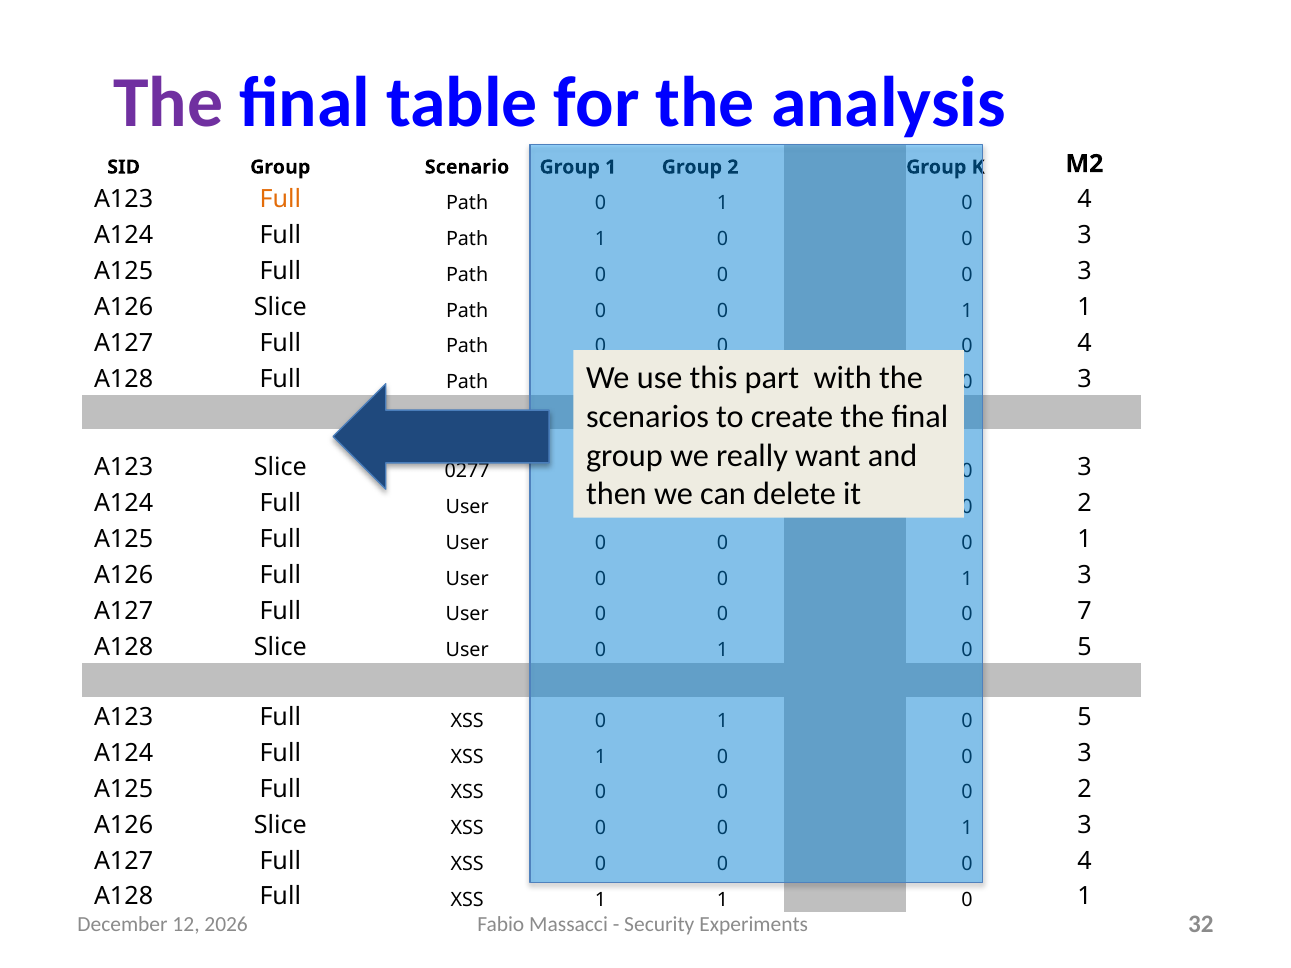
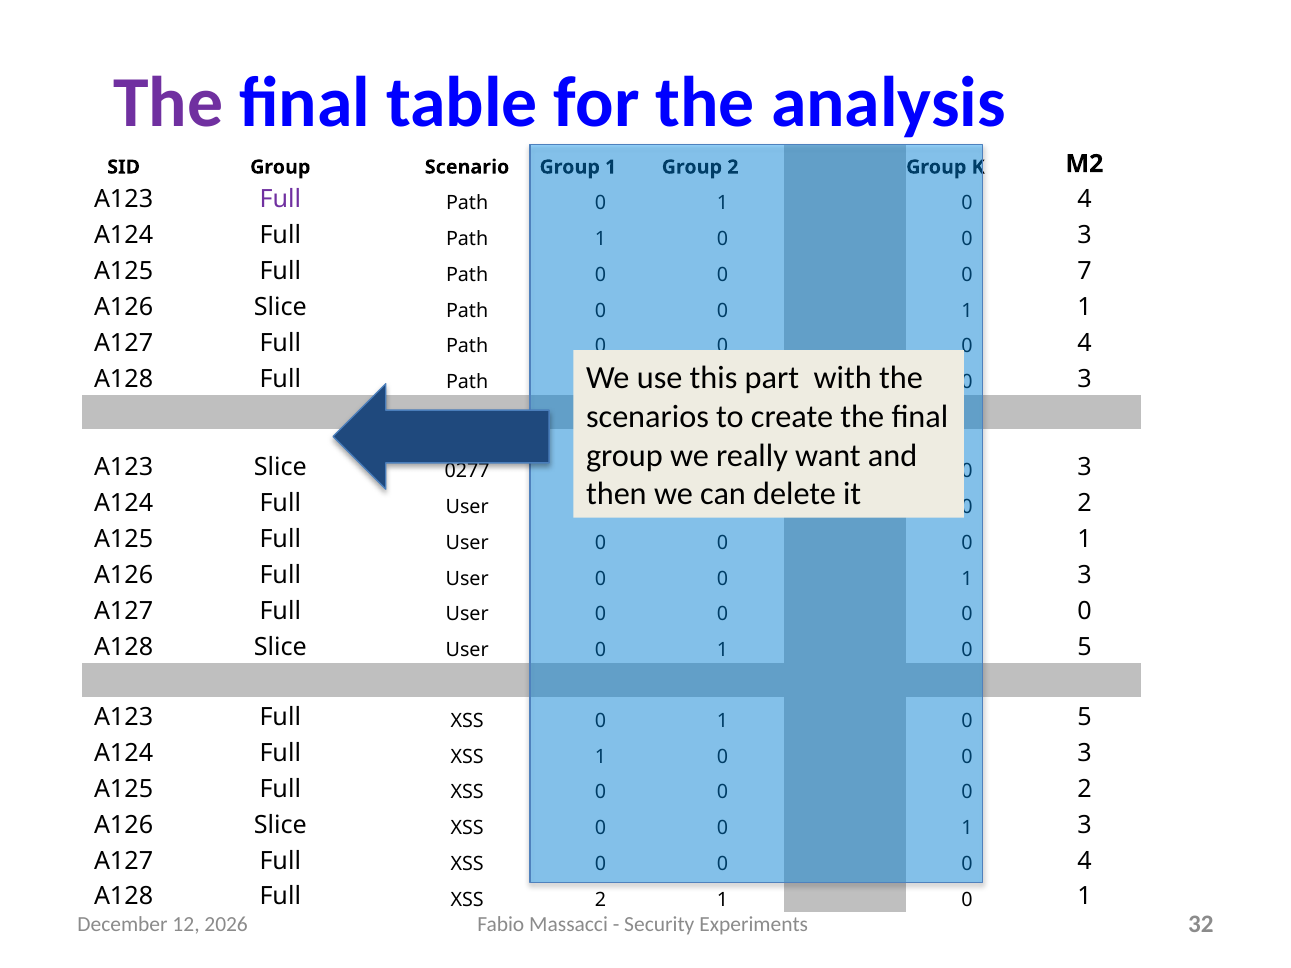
Full at (280, 200) colour: orange -> purple
3 at (1085, 271): 3 -> 7
7 at (1085, 611): 7 -> 0
A128 Full XSS 1: 1 -> 2
